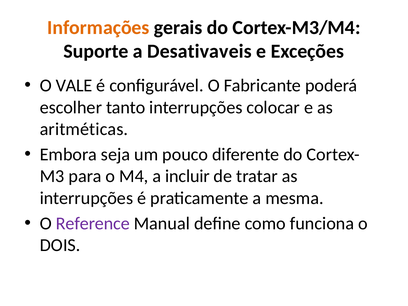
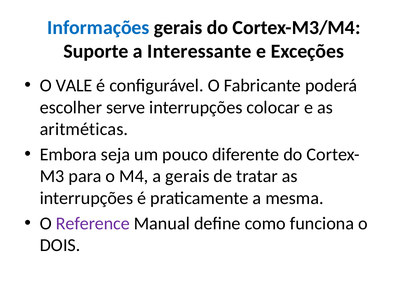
Informações colour: orange -> blue
Desativaveis: Desativaveis -> Interessante
tanto: tanto -> serve
a incluir: incluir -> gerais
